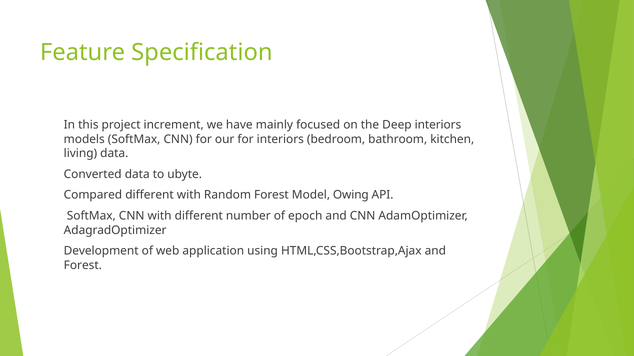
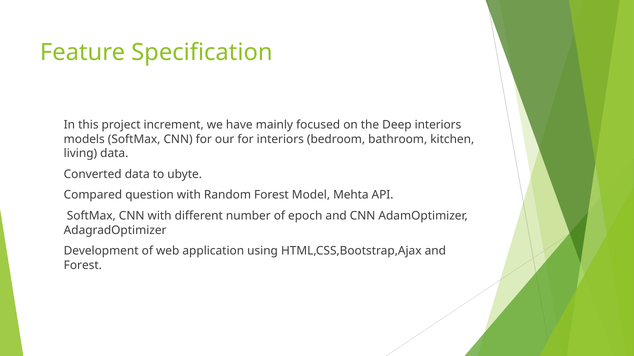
different at (150, 195): different -> question
Owing: Owing -> Mehta
